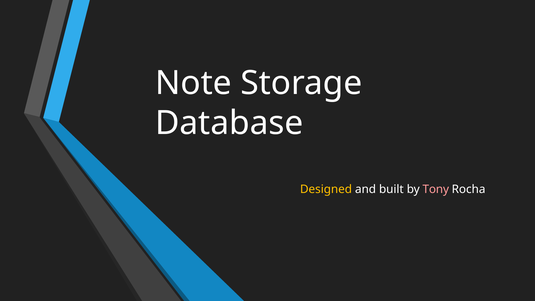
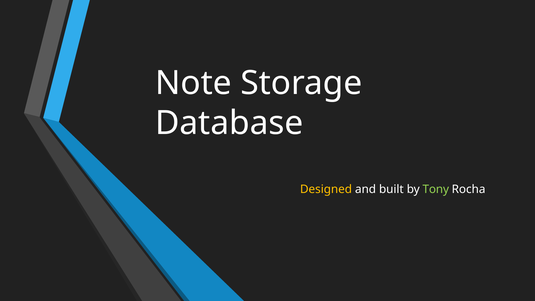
Tony colour: pink -> light green
